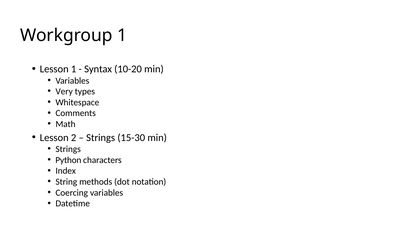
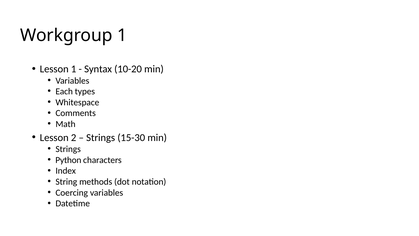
Very: Very -> Each
